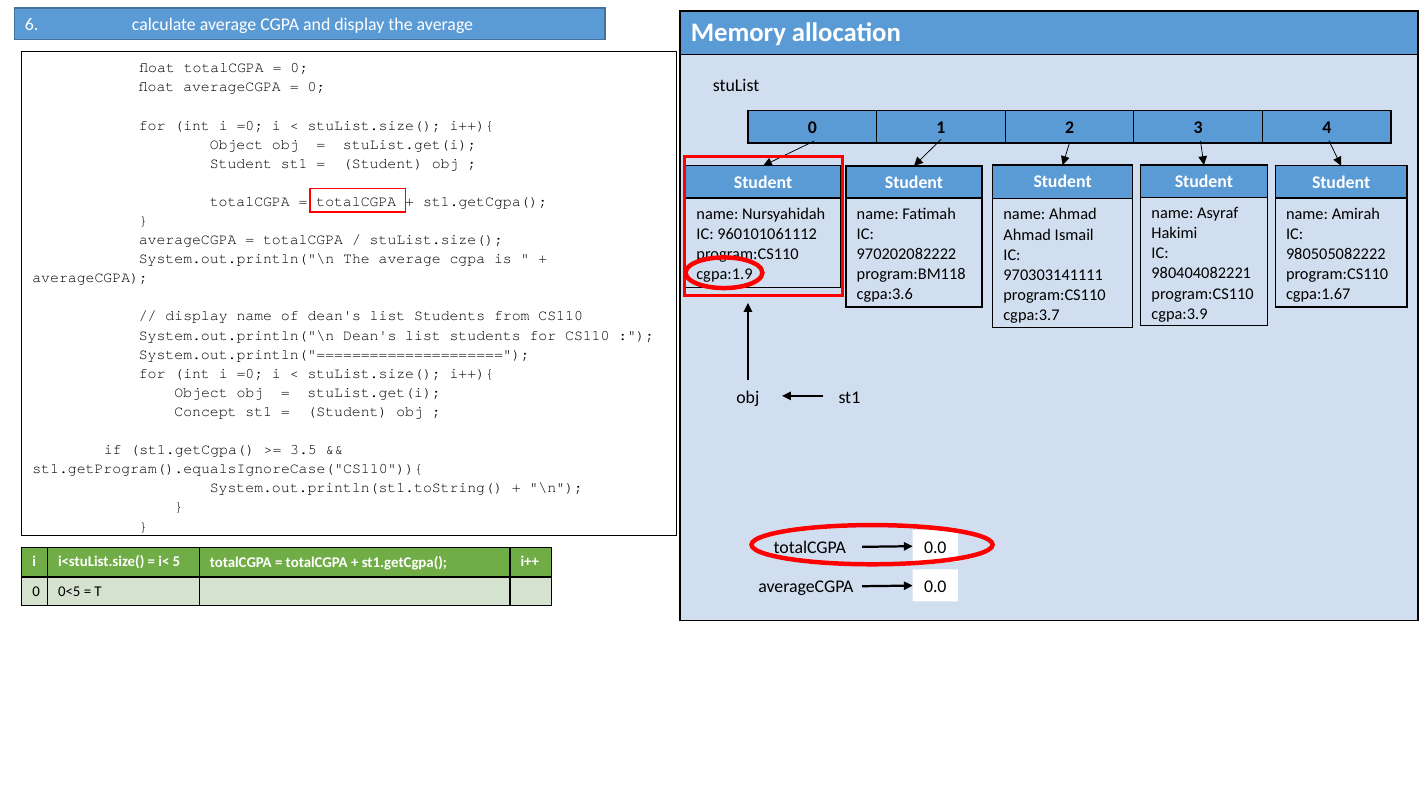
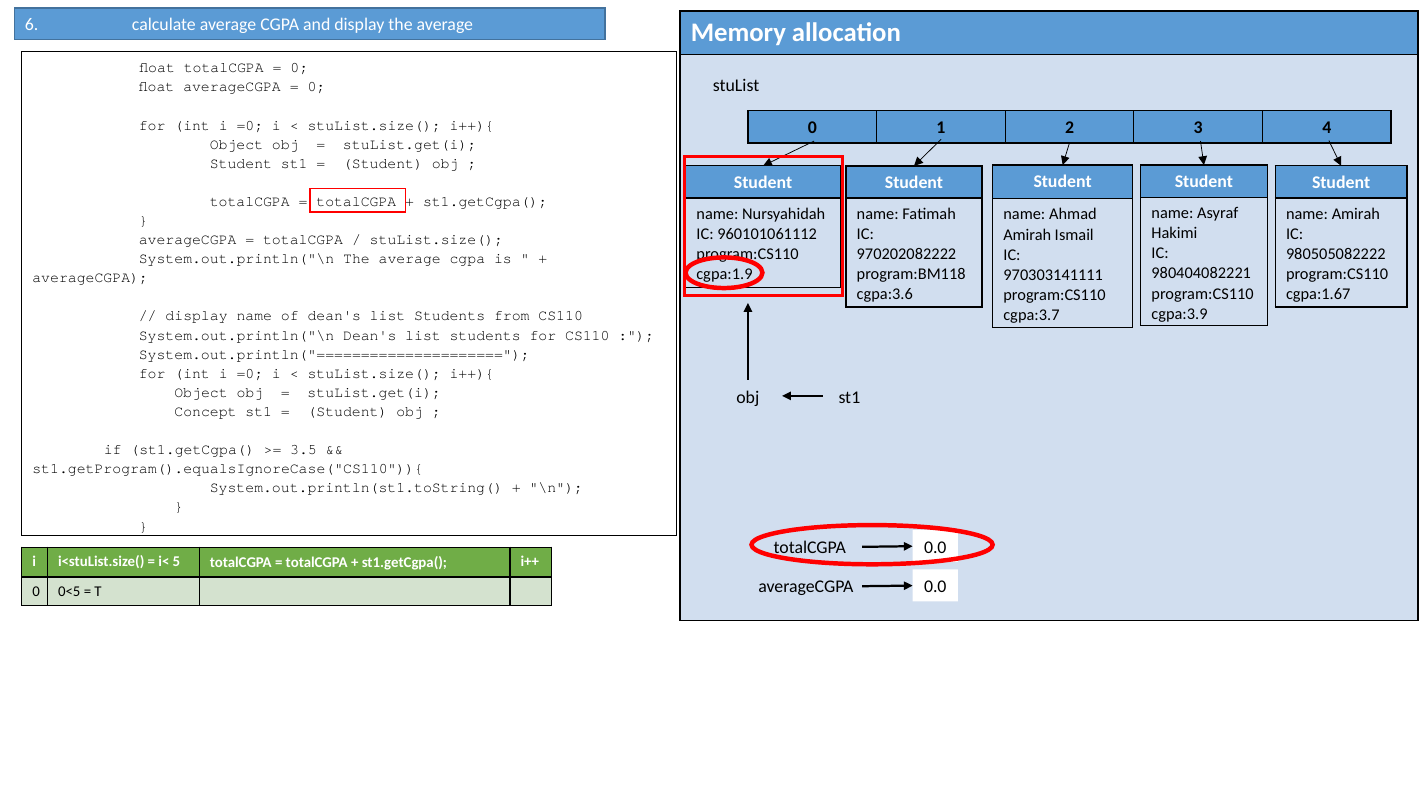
Ahmad at (1027, 235): Ahmad -> Amirah
